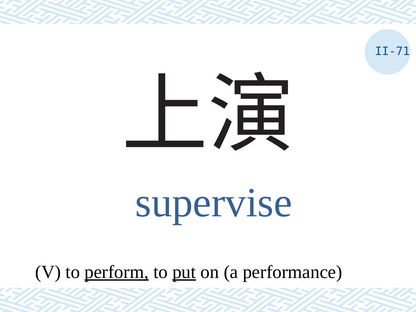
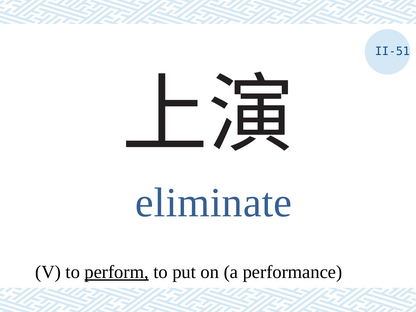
II-71: II-71 -> II-51
supervise: supervise -> eliminate
put underline: present -> none
